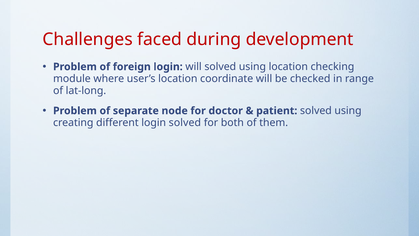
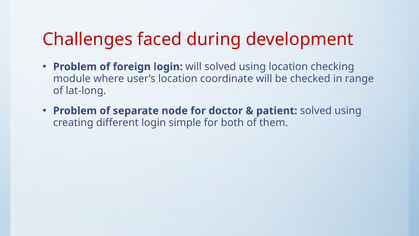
login solved: solved -> simple
